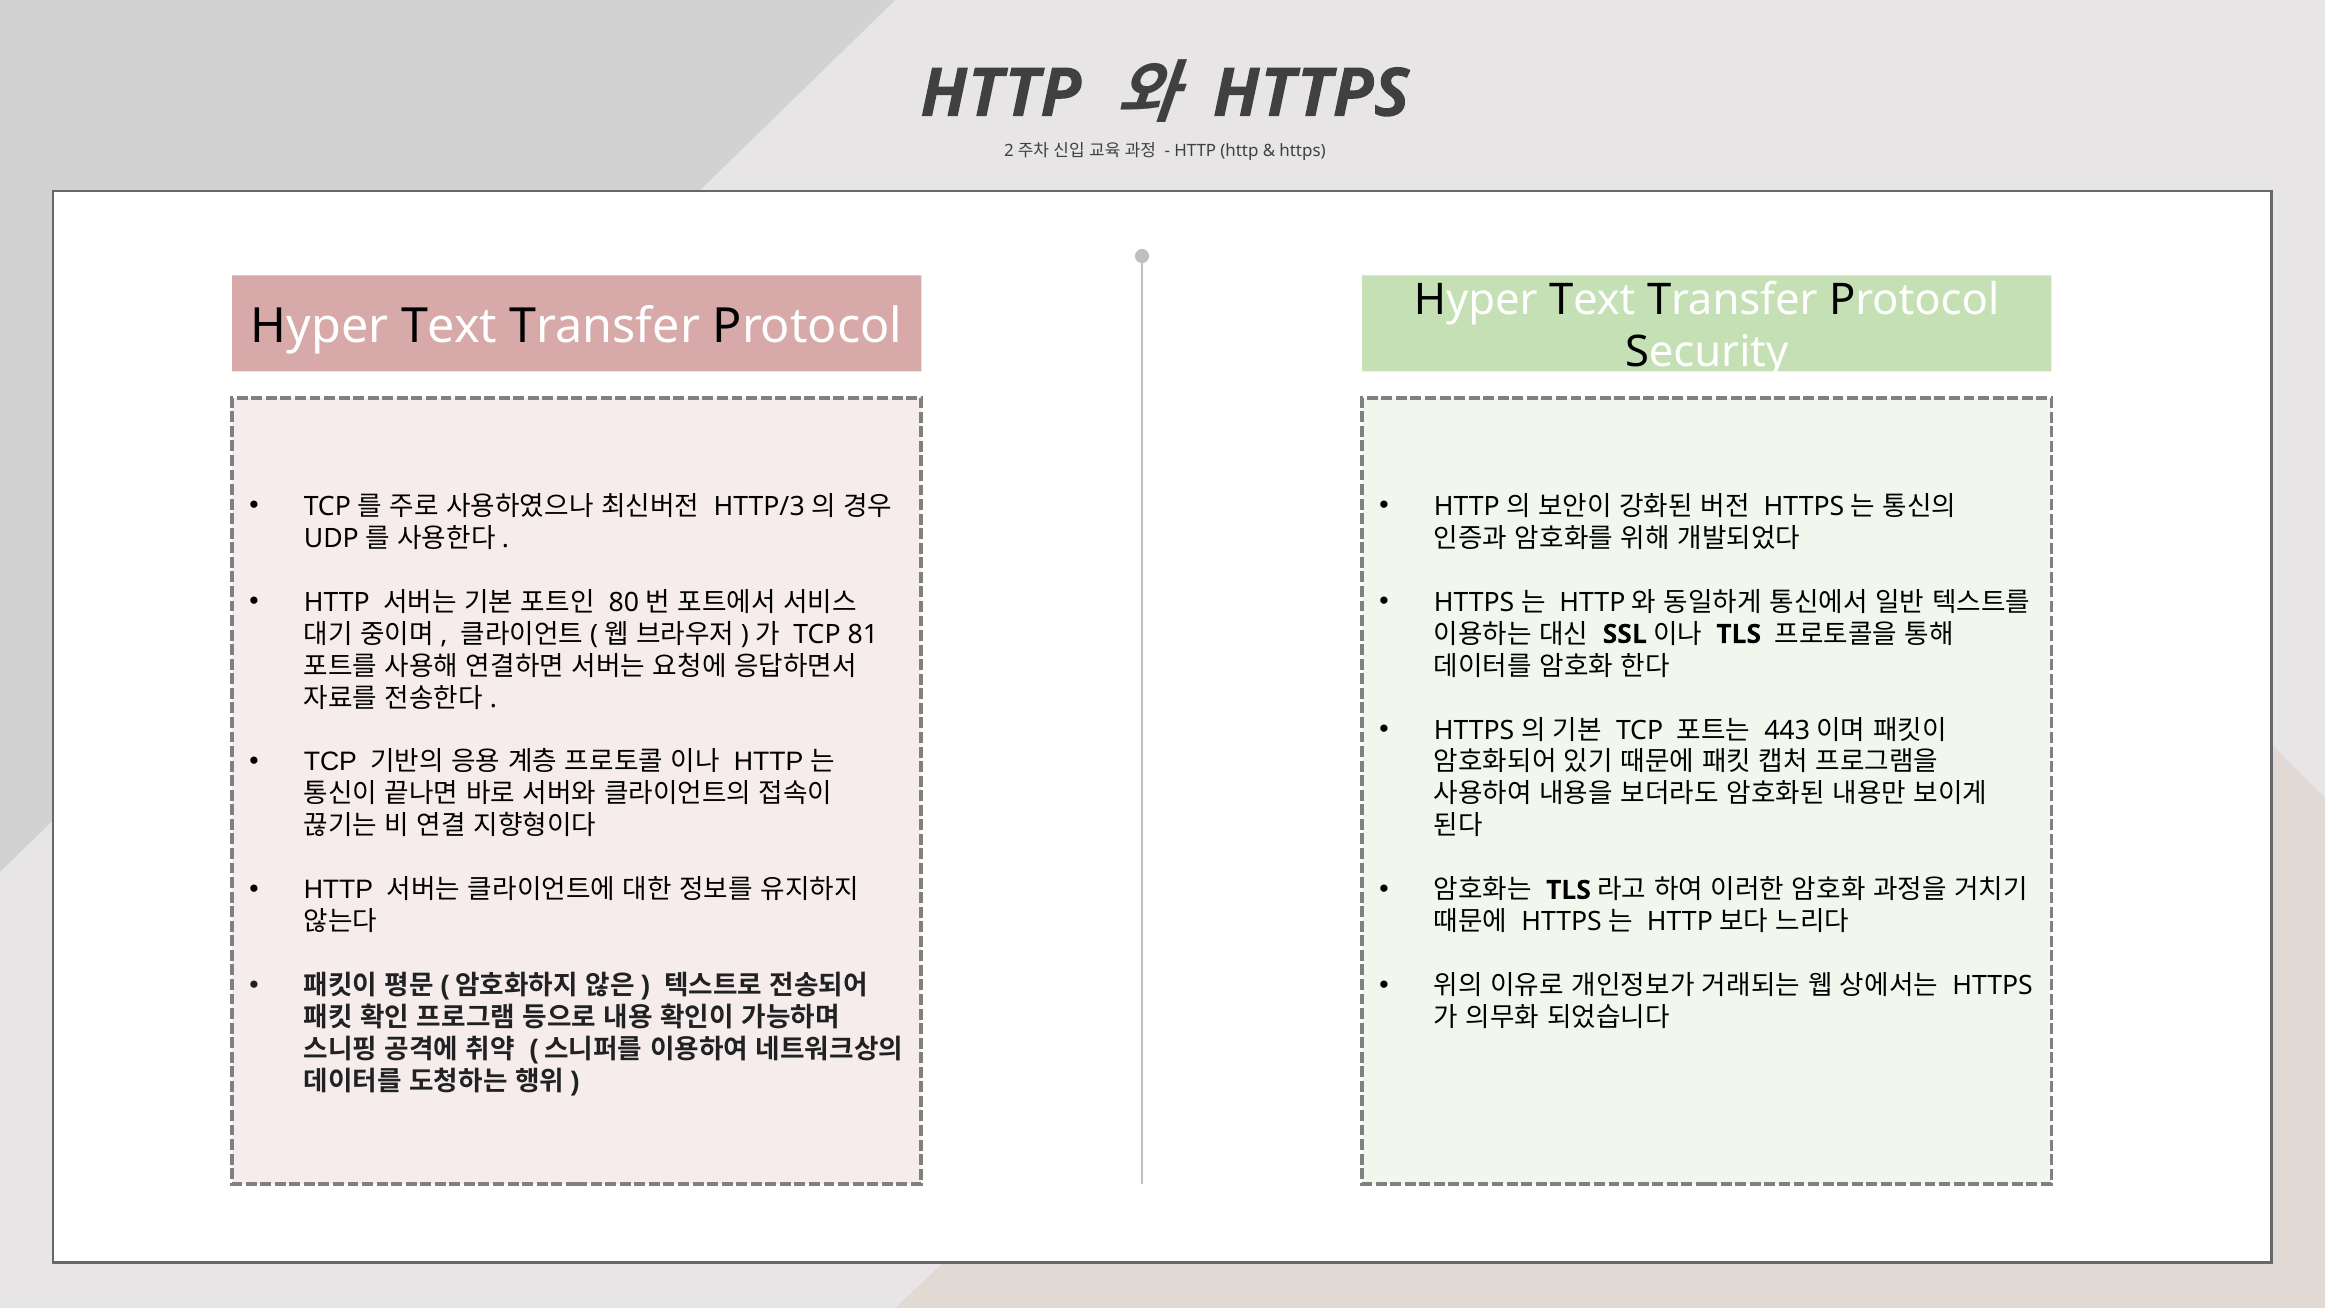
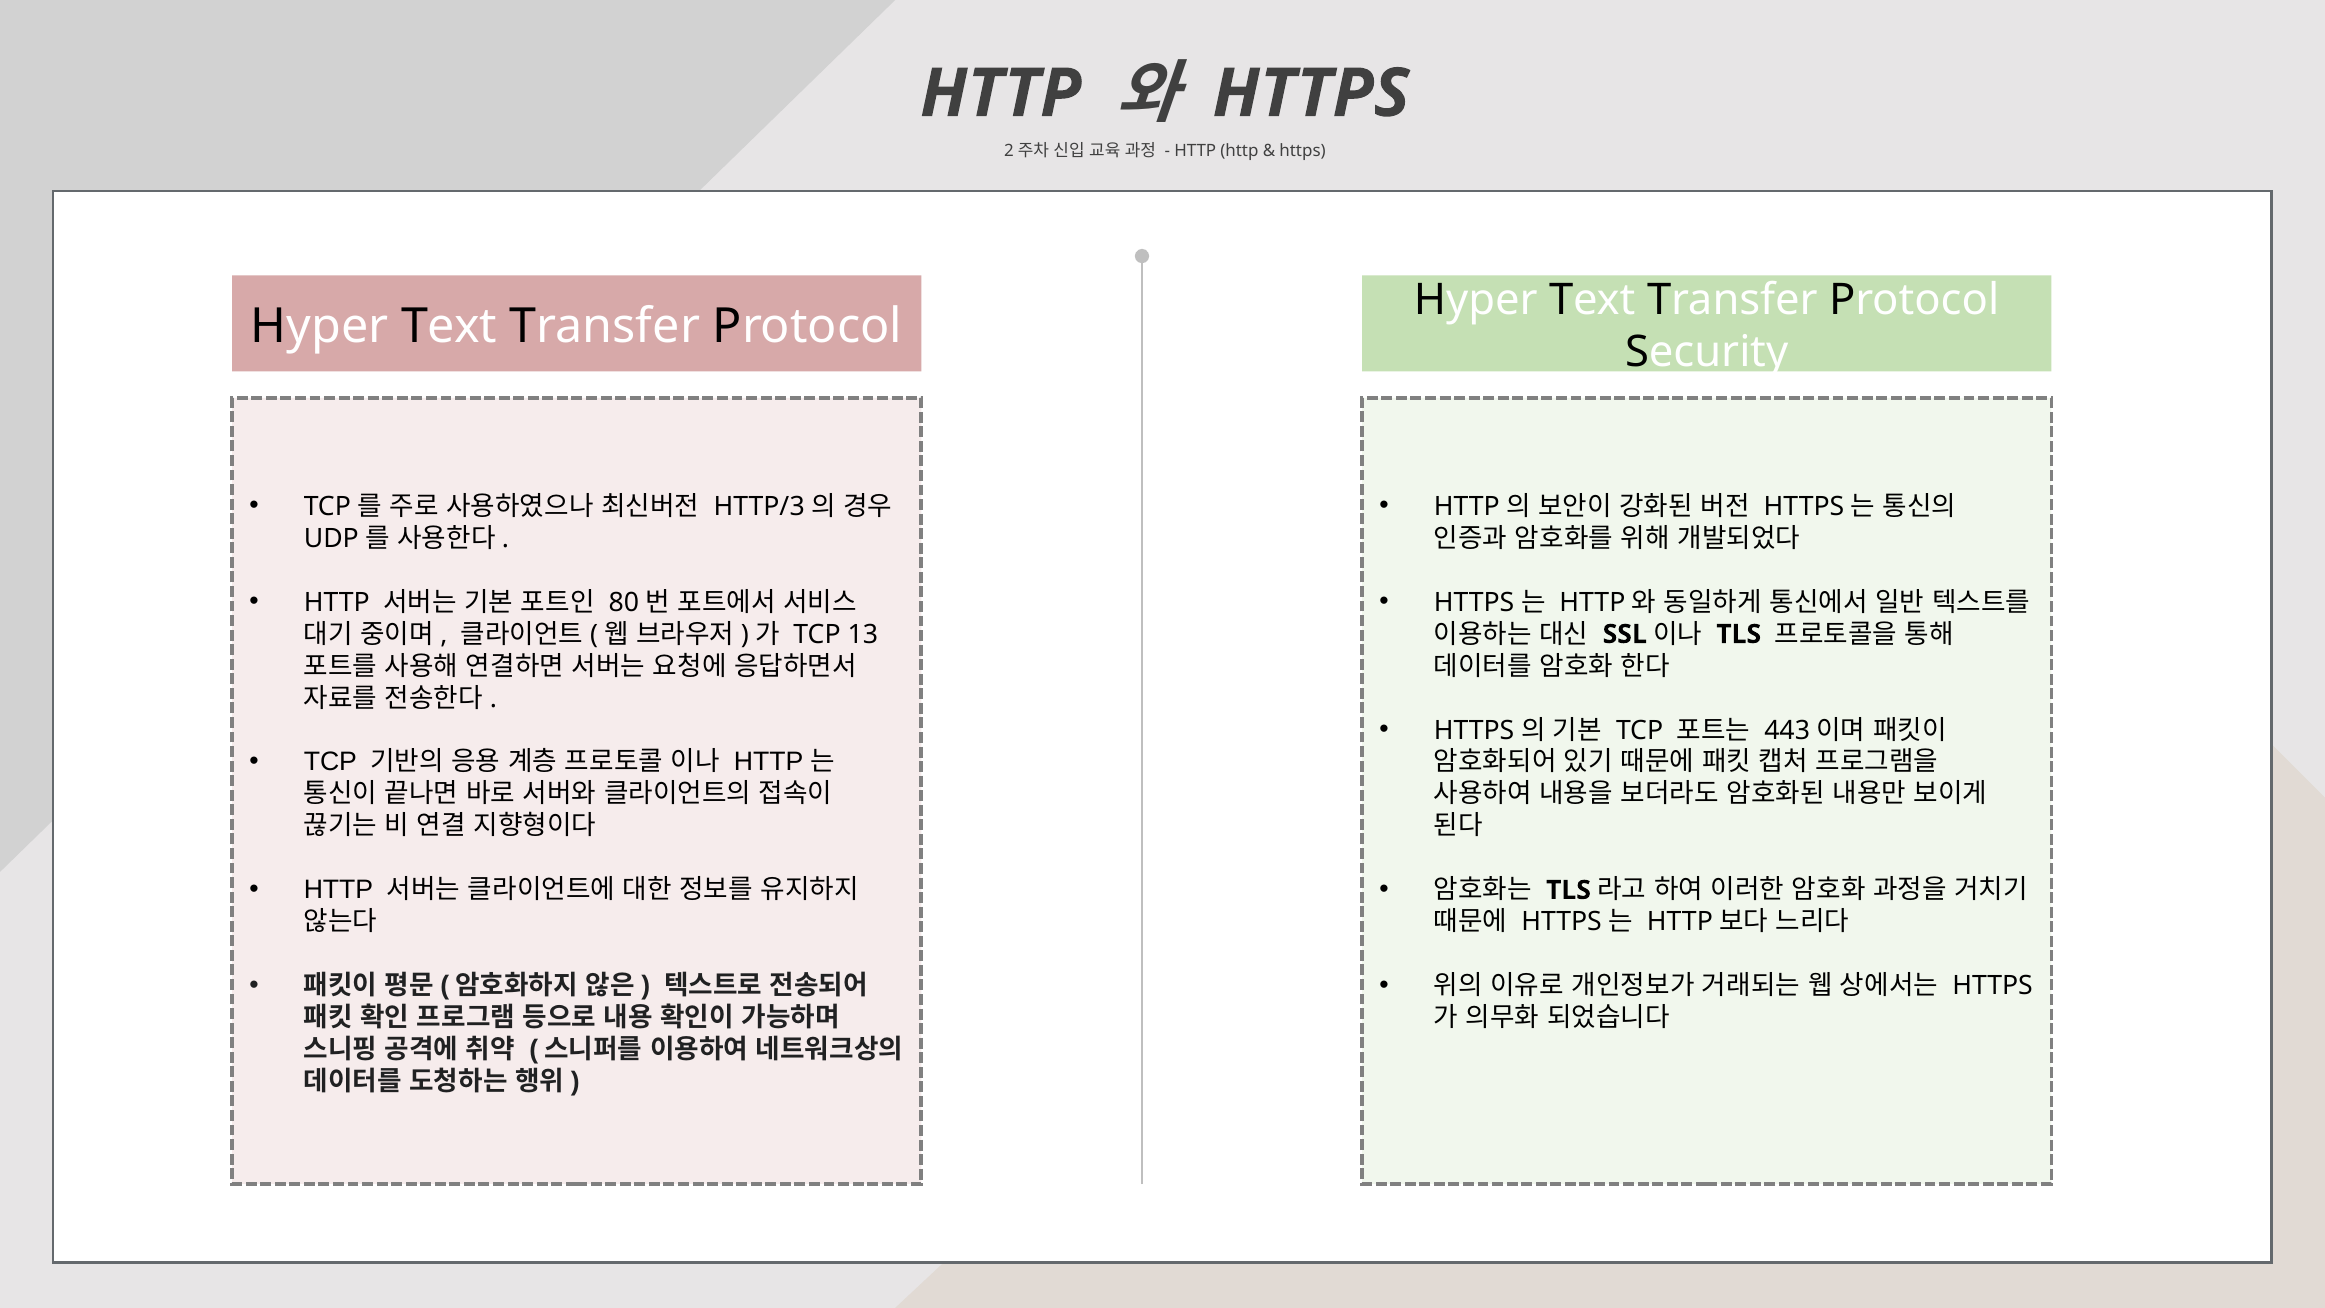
81: 81 -> 13
